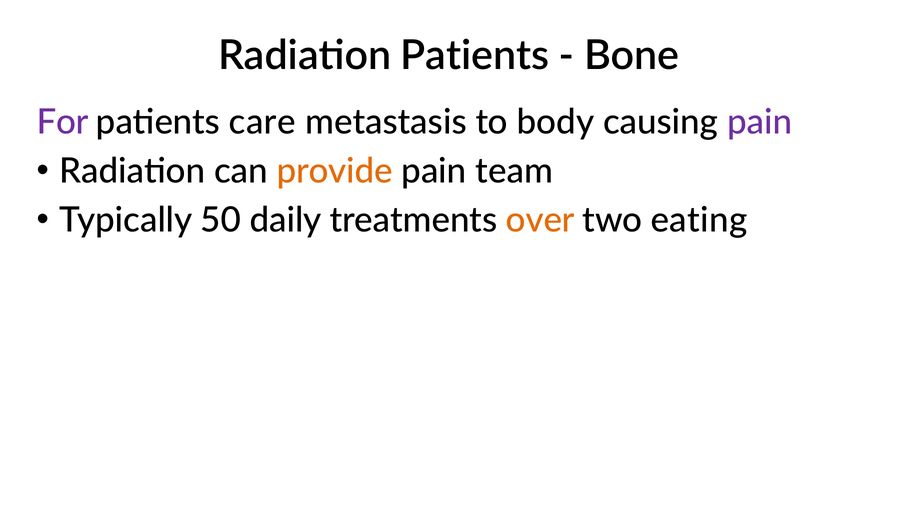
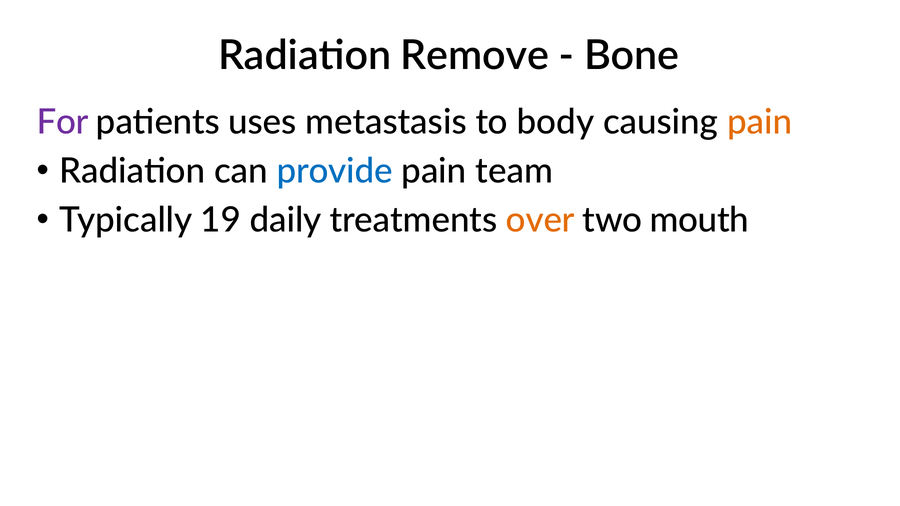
Radiation Patients: Patients -> Remove
care: care -> uses
pain at (760, 122) colour: purple -> orange
provide colour: orange -> blue
50: 50 -> 19
eating: eating -> mouth
